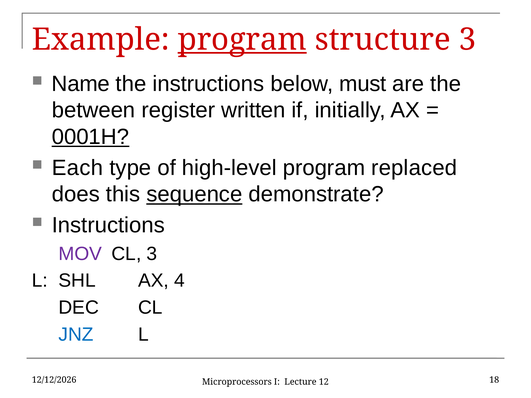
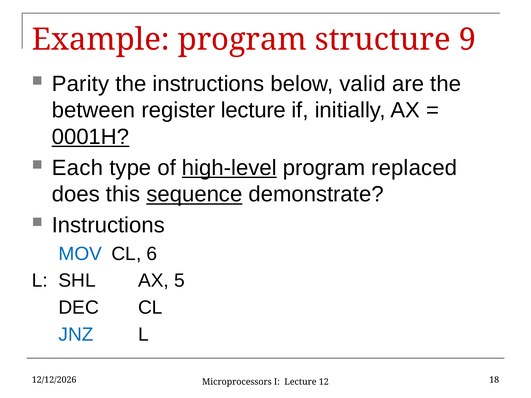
program at (242, 40) underline: present -> none
structure 3: 3 -> 9
Name: Name -> Parity
must: must -> valid
register written: written -> lecture
high-level underline: none -> present
MOV colour: purple -> blue
CL 3: 3 -> 6
4: 4 -> 5
